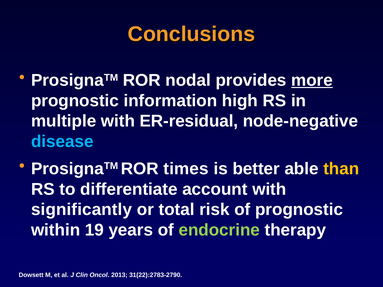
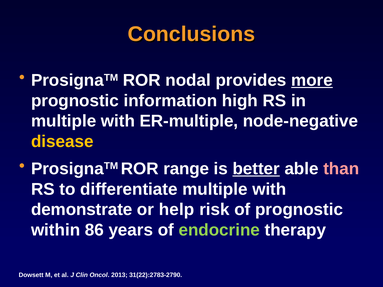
ER-residual: ER-residual -> ER-multiple
disease colour: light blue -> yellow
times: times -> range
better underline: none -> present
than colour: yellow -> pink
differentiate account: account -> multiple
significantly: significantly -> demonstrate
total: total -> help
19: 19 -> 86
